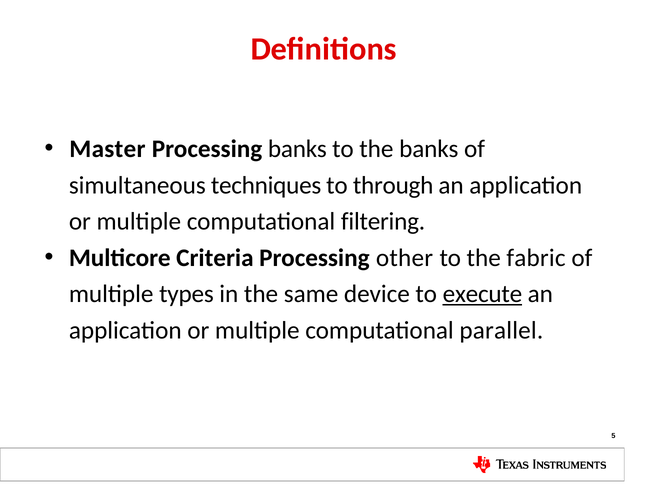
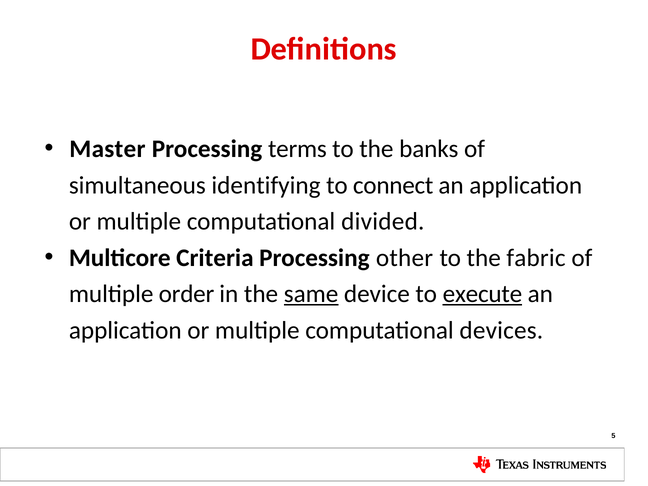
Processing banks: banks -> terms
techniques: techniques -> identifying
through: through -> connect
filtering: filtering -> divided
types: types -> order
same underline: none -> present
parallel: parallel -> devices
